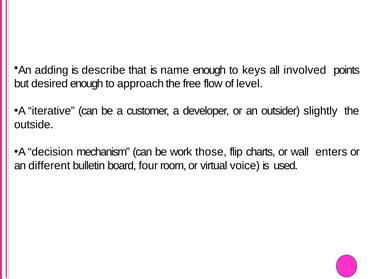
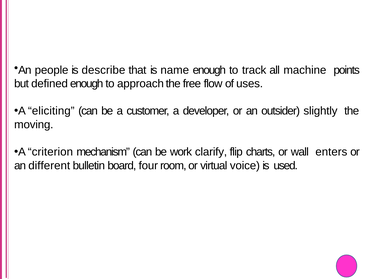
adding: adding -> people
keys: keys -> track
involved: involved -> machine
desired: desired -> defined
level: level -> uses
iterative: iterative -> eliciting
outside: outside -> moving
decision: decision -> criterion
those: those -> clarify
